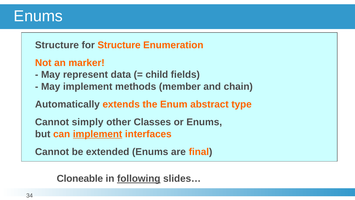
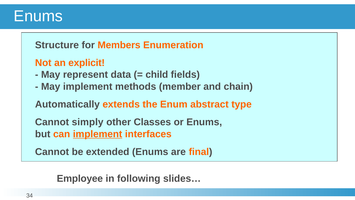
for Structure: Structure -> Members
marker: marker -> explicit
Cloneable: Cloneable -> Employee
following underline: present -> none
